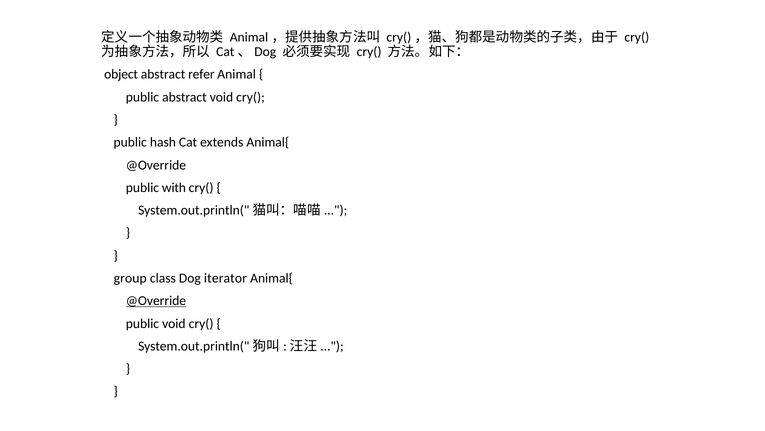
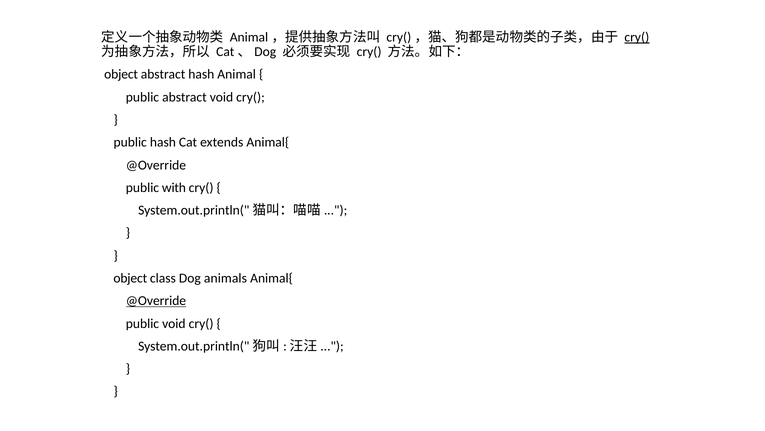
cry( at (637, 37) underline: none -> present
abstract refer: refer -> hash
group at (130, 278): group -> object
iterator: iterator -> animals
